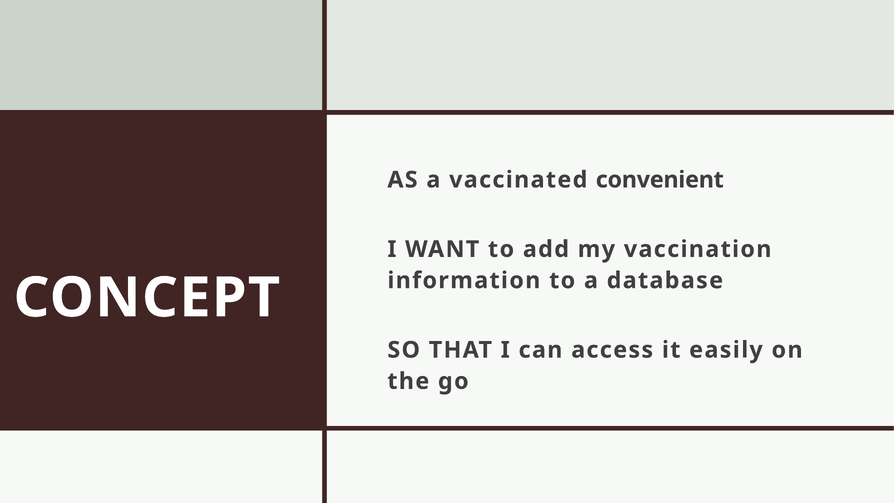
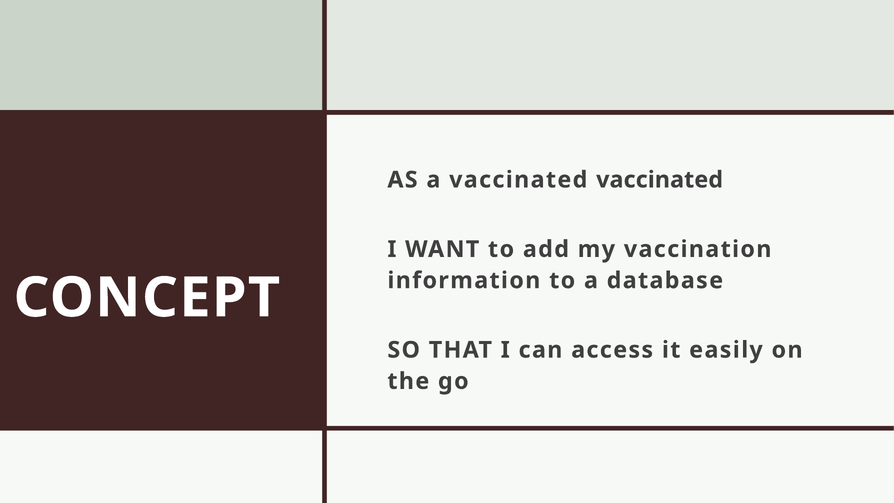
vaccinated convenient: convenient -> vaccinated
